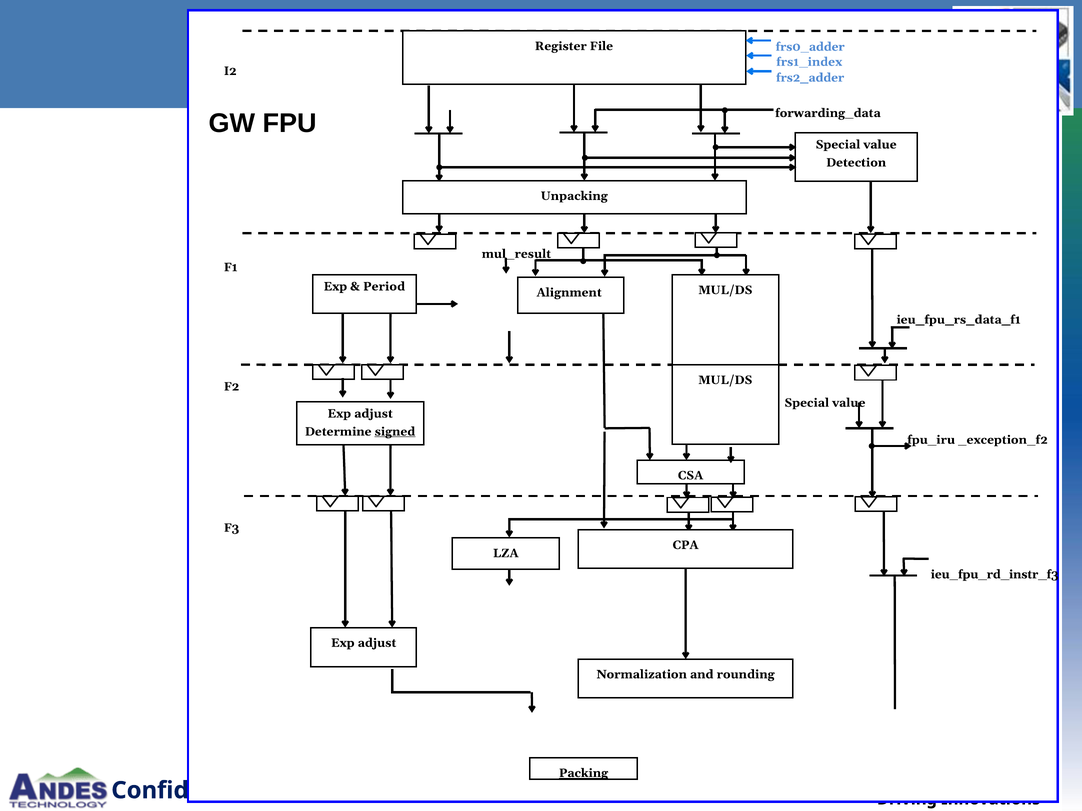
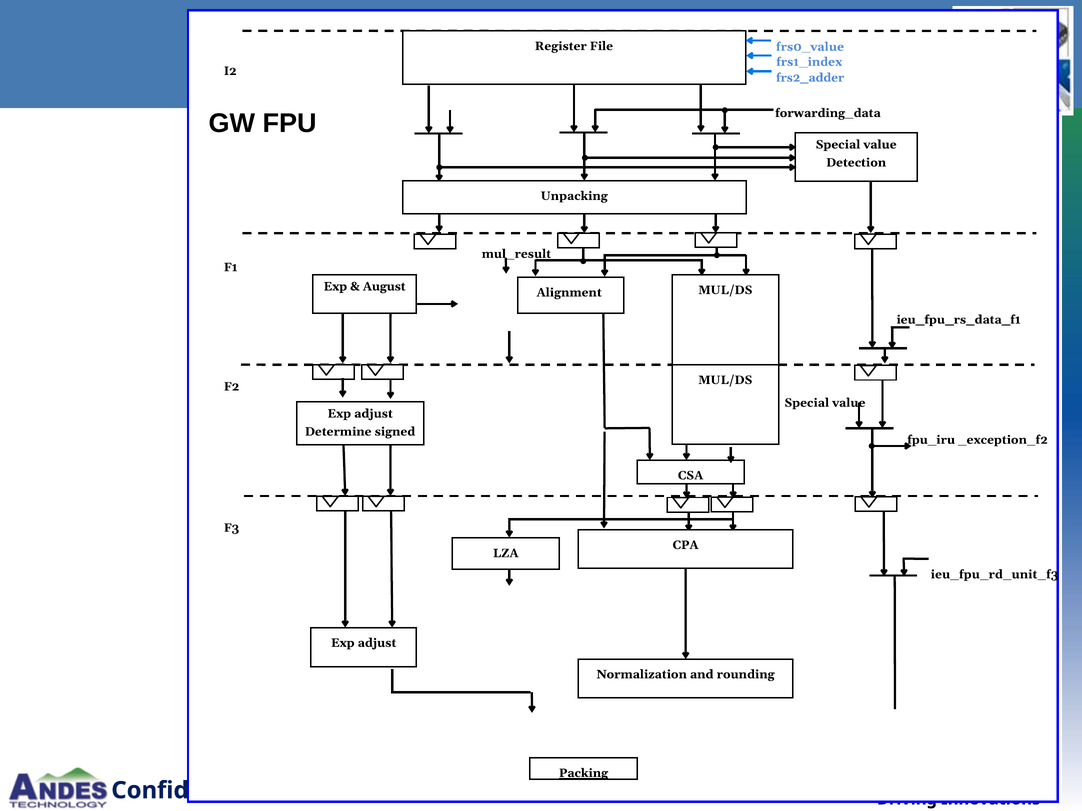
frs0_adder: frs0_adder -> frs0_value
Period: Period -> August
signed underline: present -> none
ieu_fpu_rd_instr_f3: ieu_fpu_rd_instr_f3 -> ieu_fpu_rd_unit_f3
